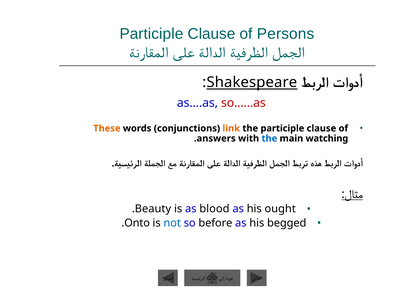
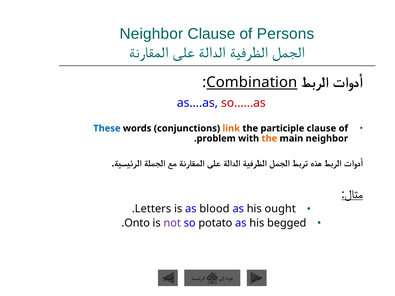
Participle at (151, 34): Participle -> Neighbor
Shakespeare: Shakespeare -> Combination
These colour: orange -> blue
answers: answers -> problem
the at (269, 139) colour: blue -> orange
main watching: watching -> neighbor
Beauty: Beauty -> Letters
not colour: blue -> purple
before: before -> potato
